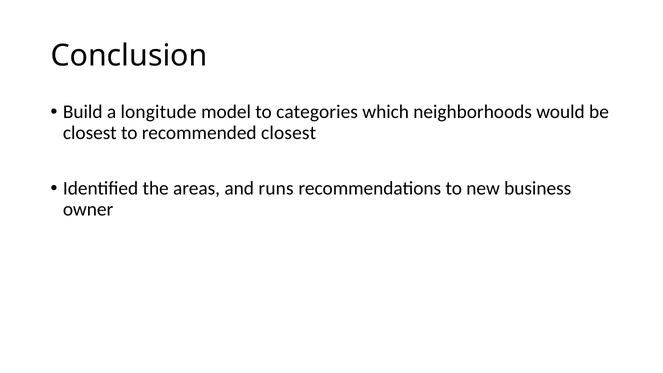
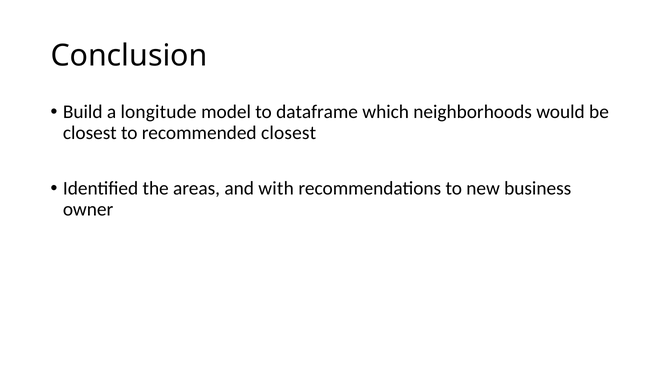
categories: categories -> dataframe
runs: runs -> with
